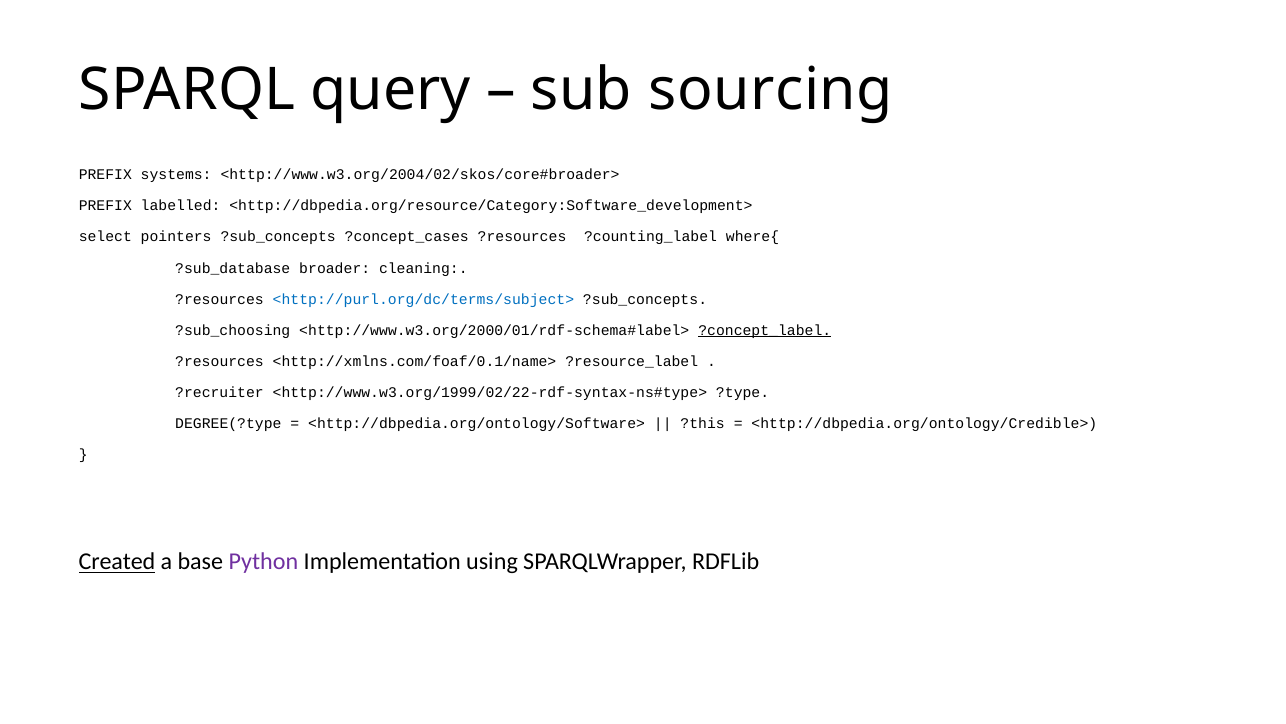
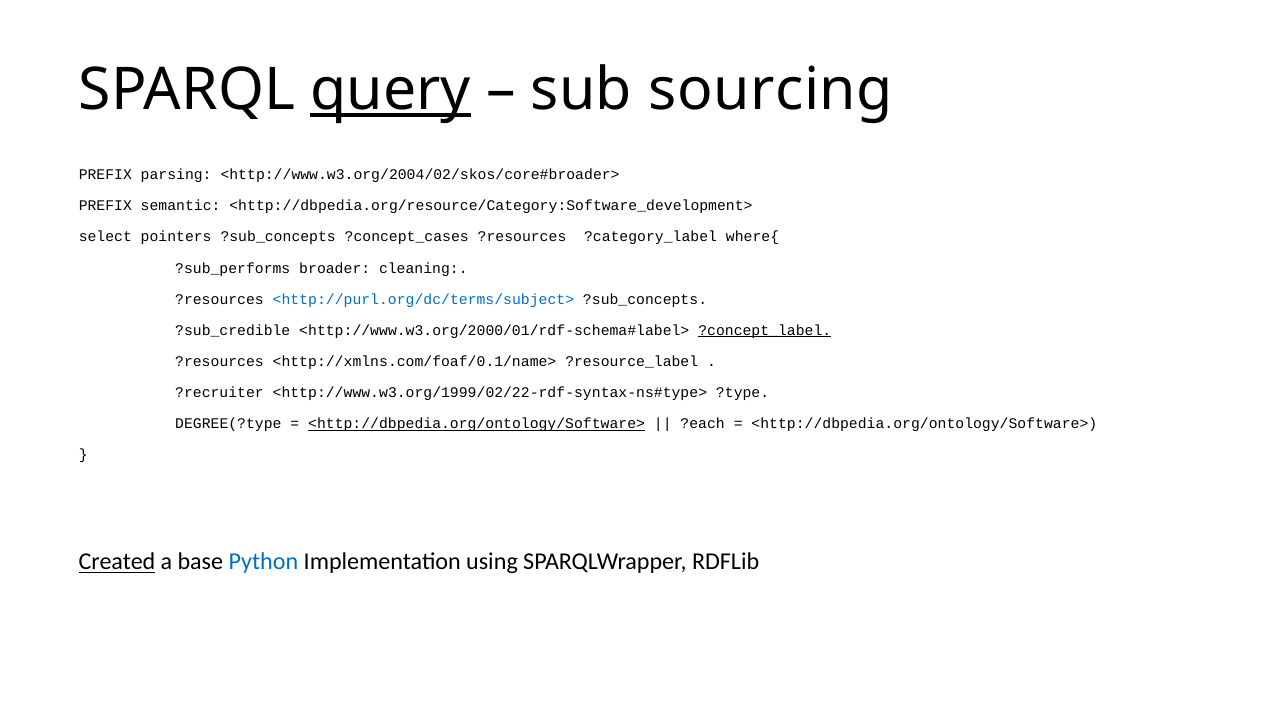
query underline: none -> present
systems: systems -> parsing
labelled: labelled -> semantic
?counting_label: ?counting_label -> ?category_label
?sub_database: ?sub_database -> ?sub_performs
?sub_choosing: ?sub_choosing -> ?sub_credible
<http://dbpedia.org/ontology/Software> at (477, 423) underline: none -> present
?this: ?this -> ?each
<http://dbpedia.org/ontology/Credible> at (924, 423): <http://dbpedia.org/ontology/Credible> -> <http://dbpedia.org/ontology/Software>
Python colour: purple -> blue
